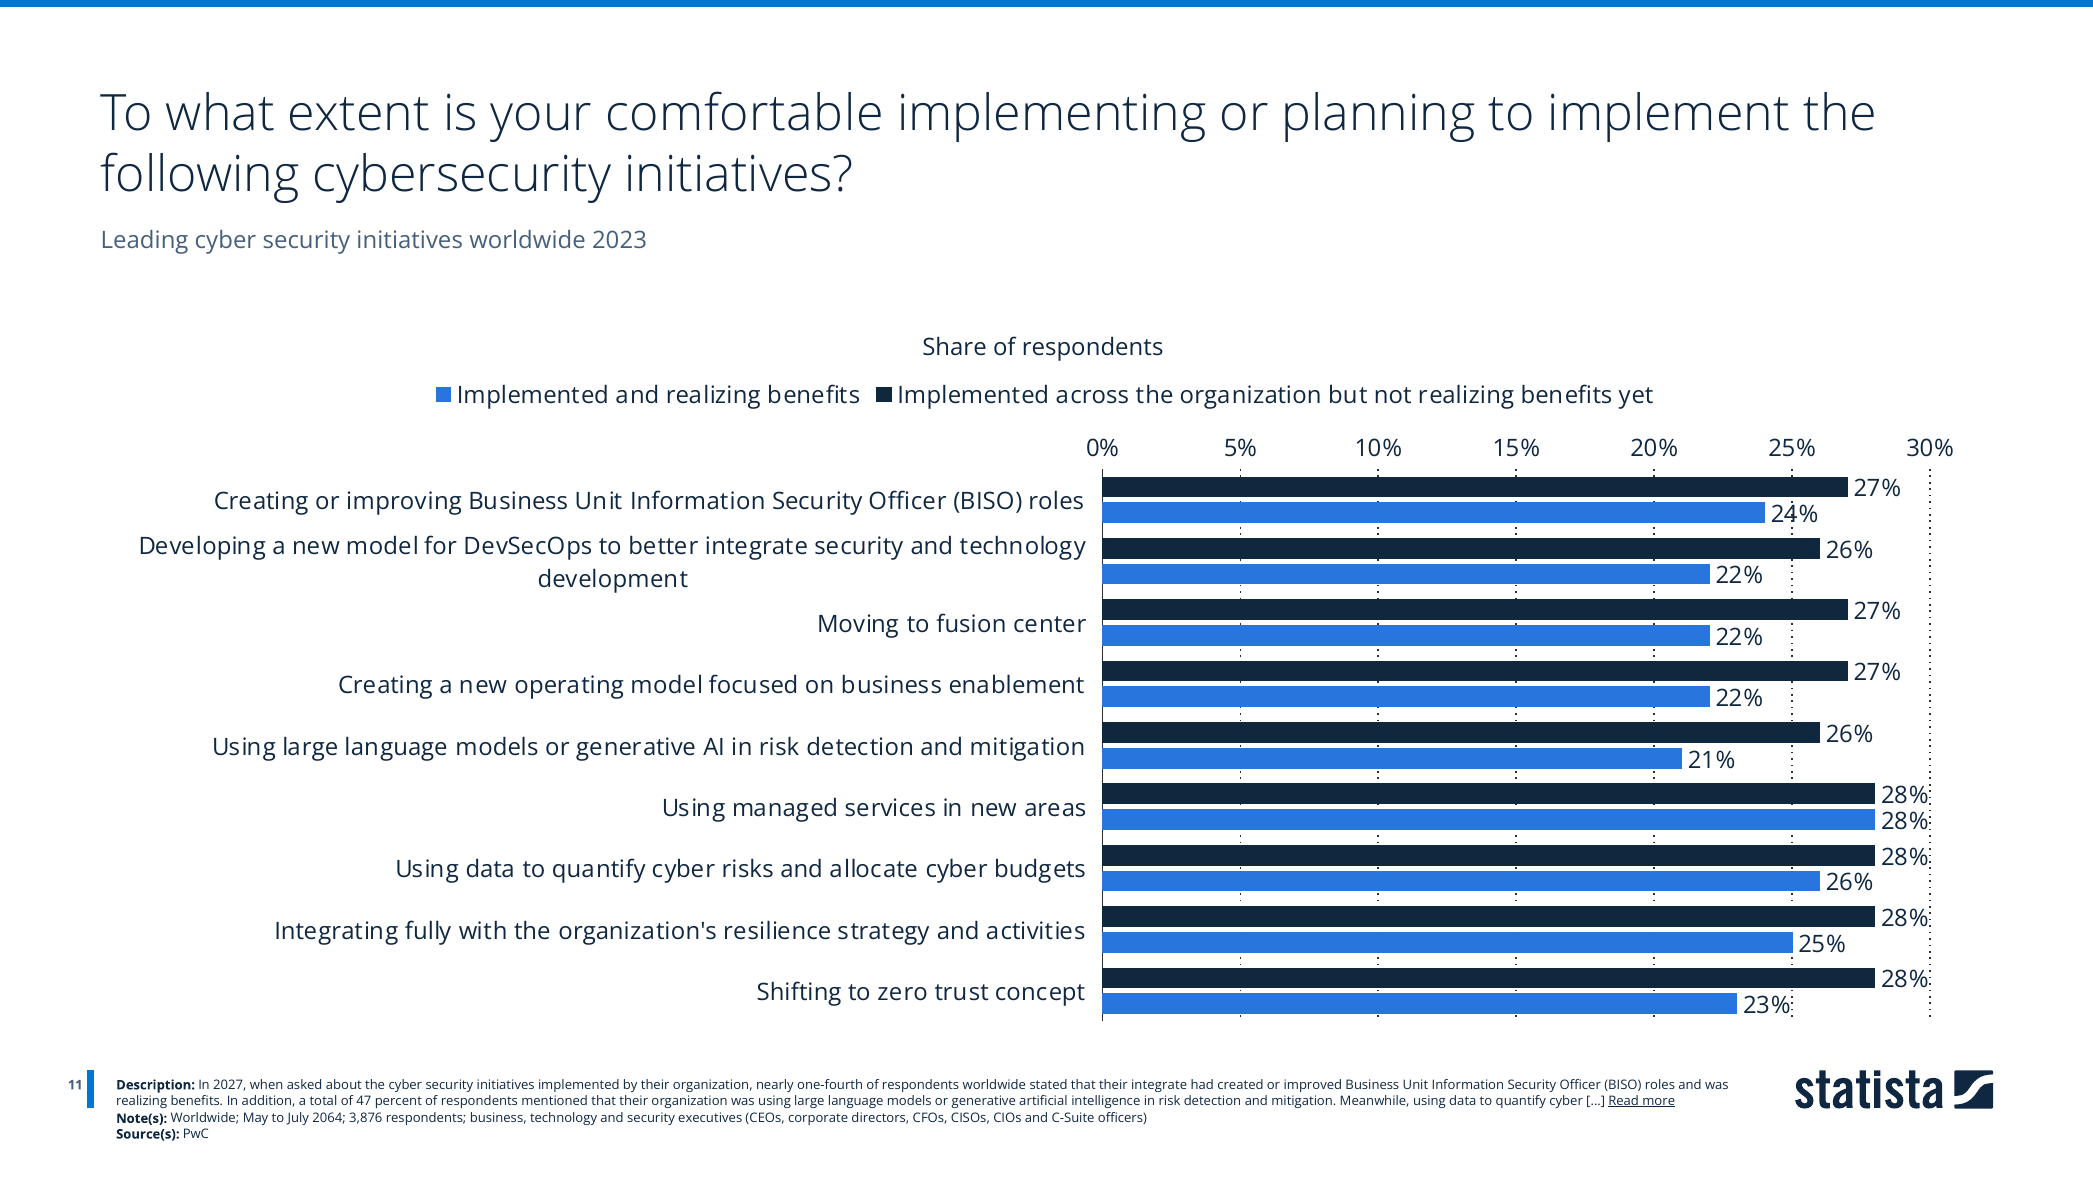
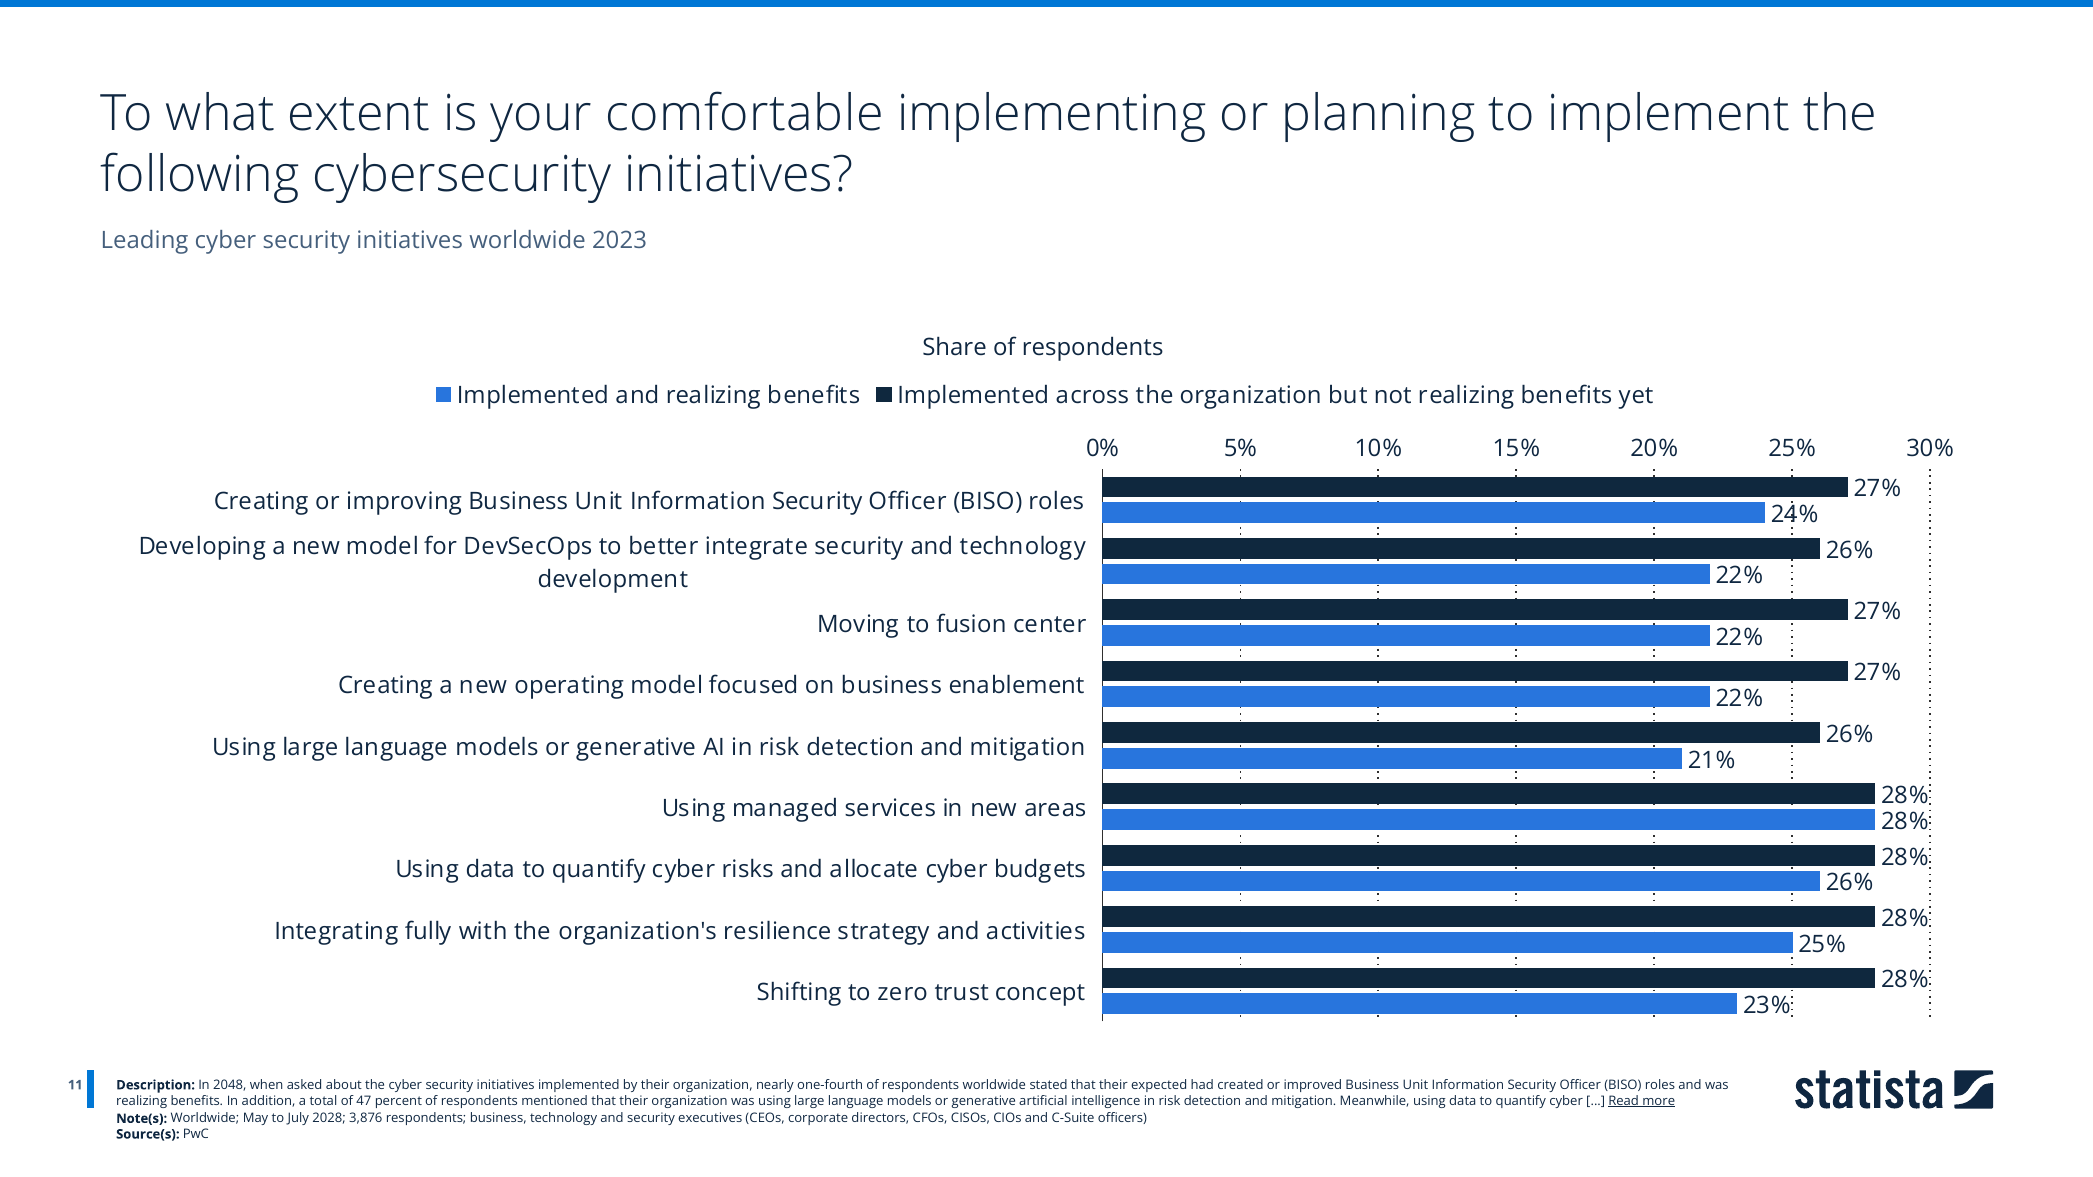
2027: 2027 -> 2048
their integrate: integrate -> expected
2064: 2064 -> 2028
